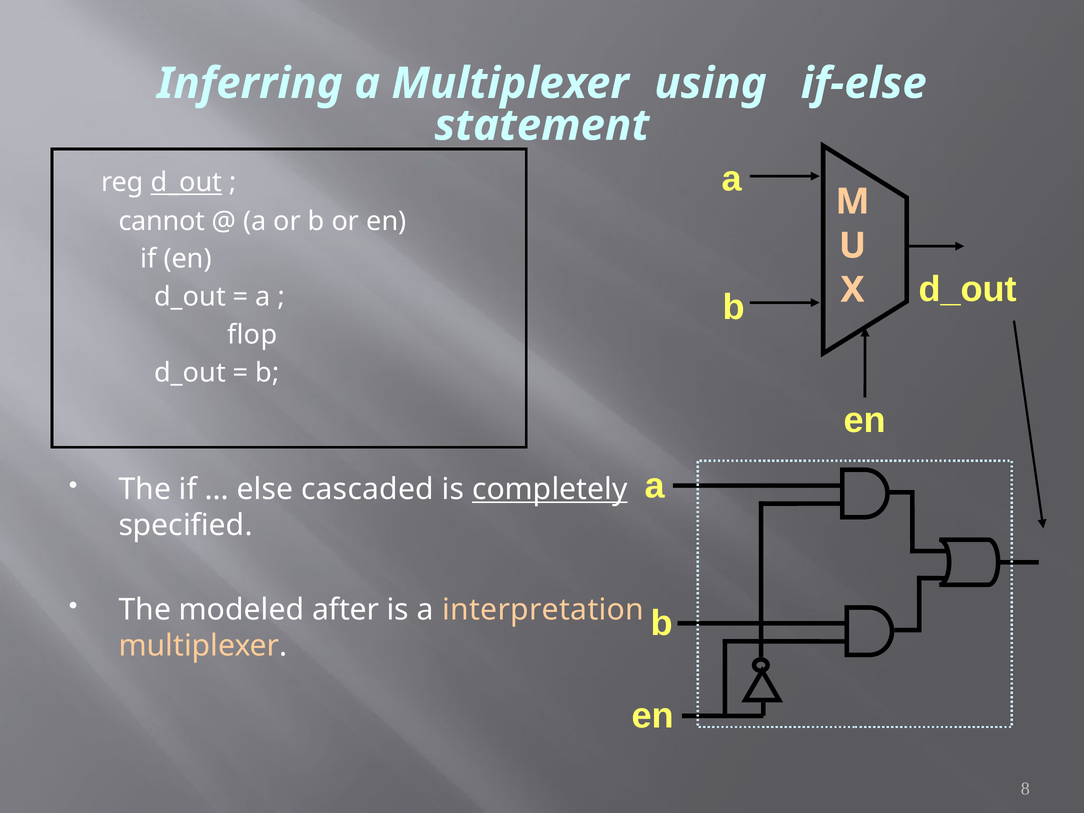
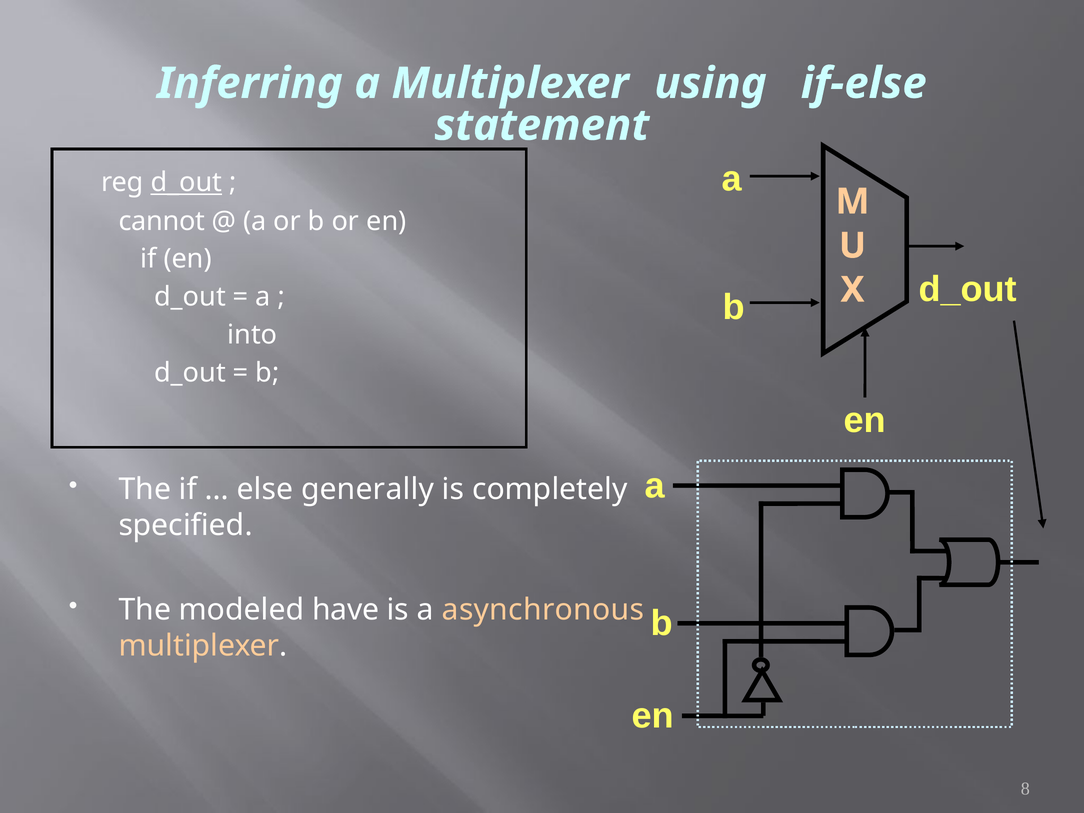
flop: flop -> into
cascaded: cascaded -> generally
completely underline: present -> none
after: after -> have
interpretation: interpretation -> asynchronous
